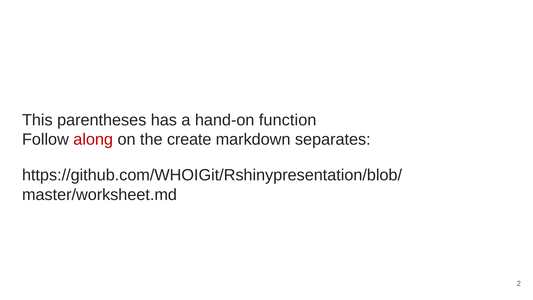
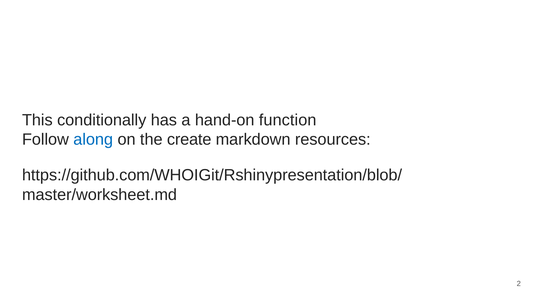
parentheses: parentheses -> conditionally
along colour: red -> blue
separates: separates -> resources
